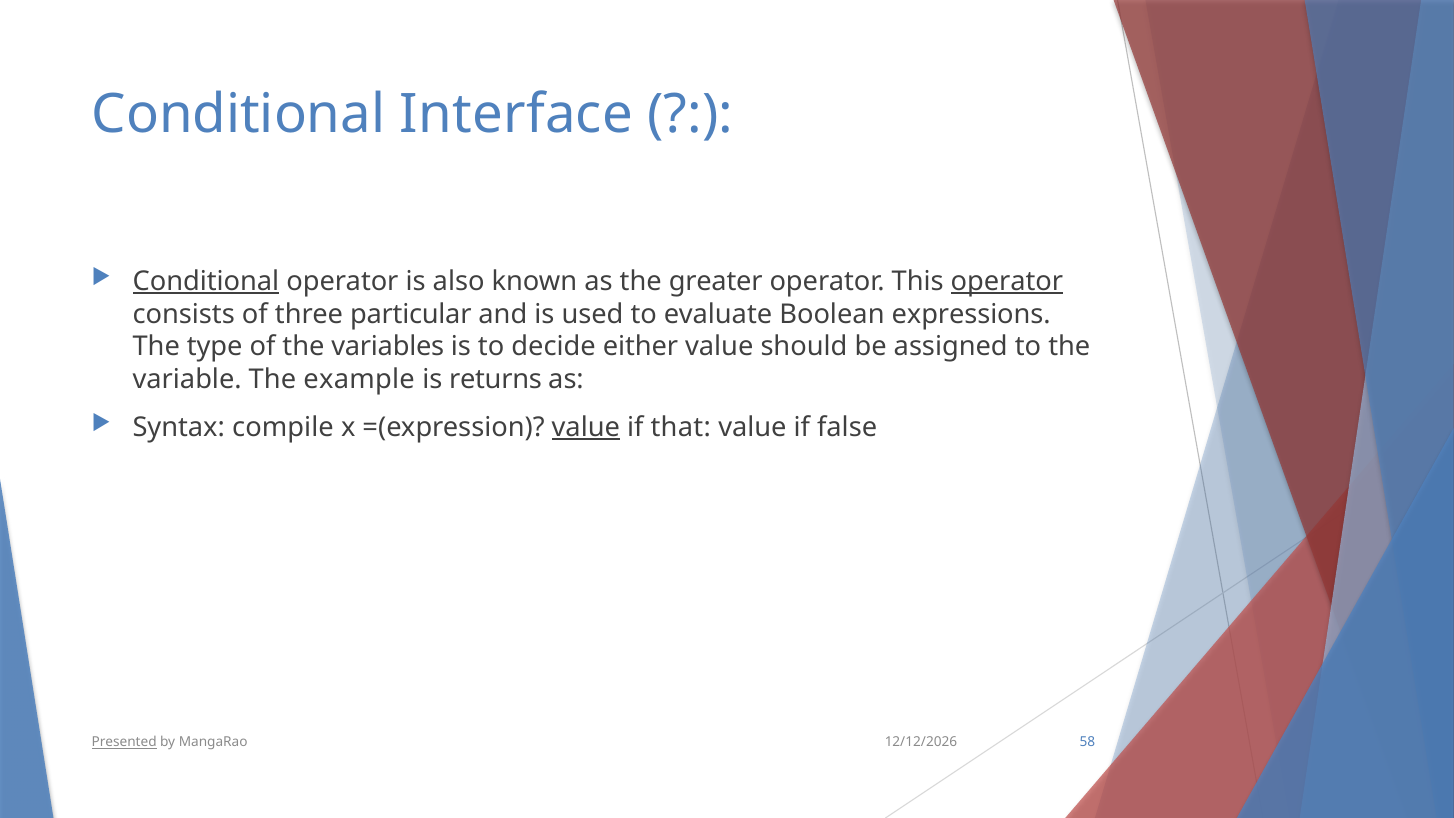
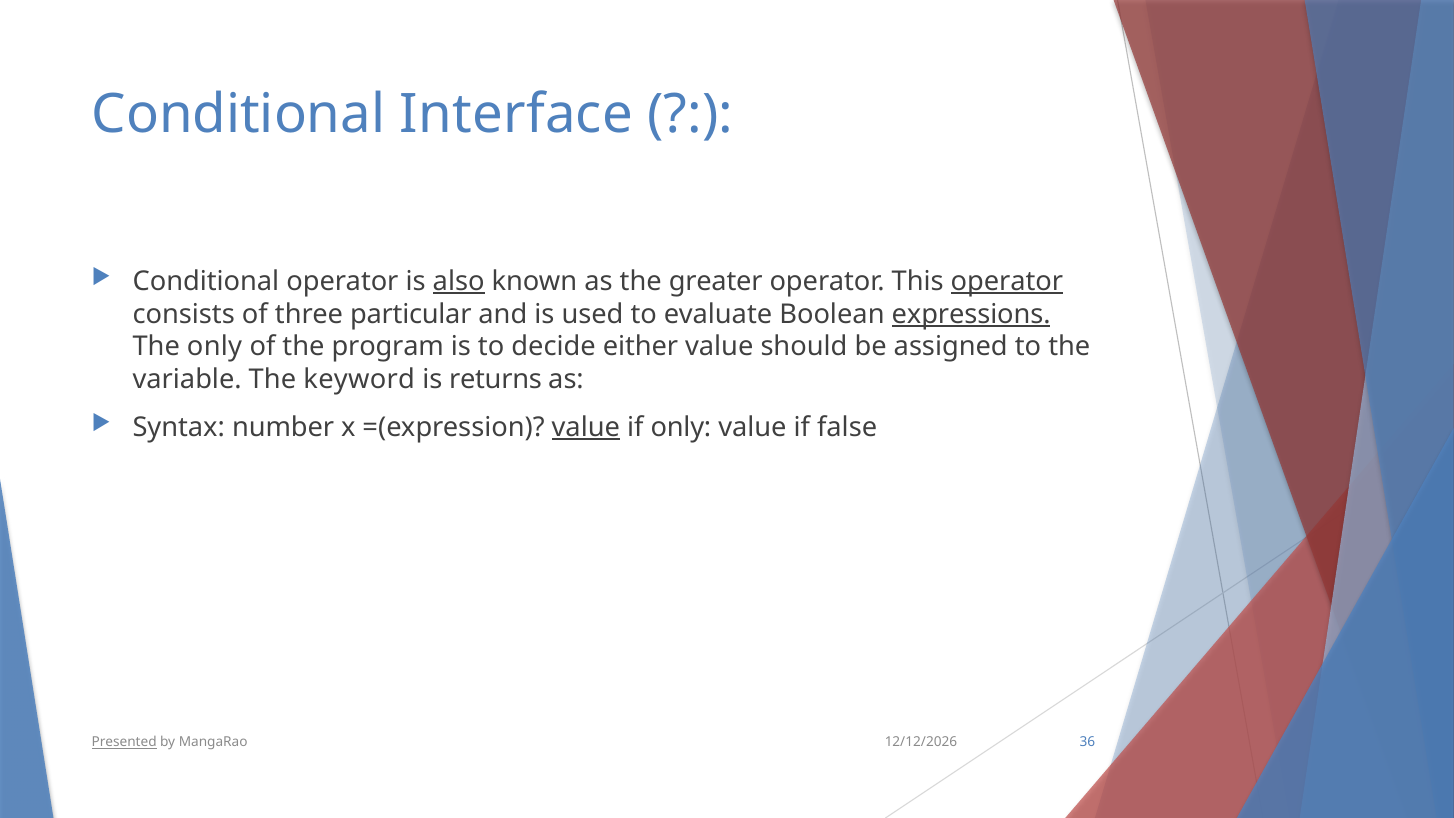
Conditional at (206, 281) underline: present -> none
also underline: none -> present
expressions underline: none -> present
The type: type -> only
variables: variables -> program
example: example -> keyword
compile: compile -> number
if that: that -> only
58: 58 -> 36
